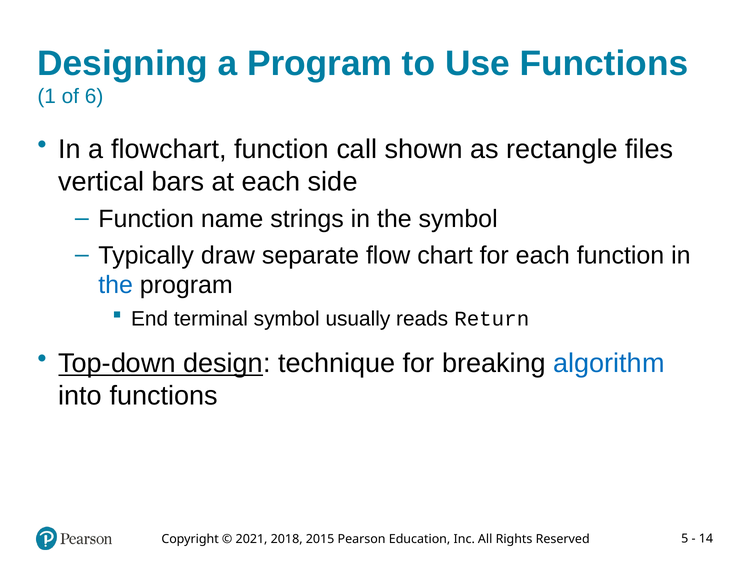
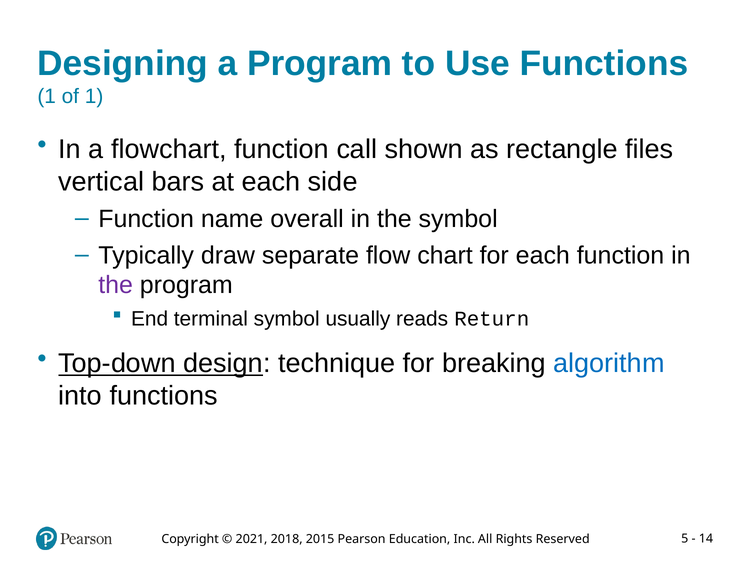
of 6: 6 -> 1
strings: strings -> overall
the at (116, 285) colour: blue -> purple
